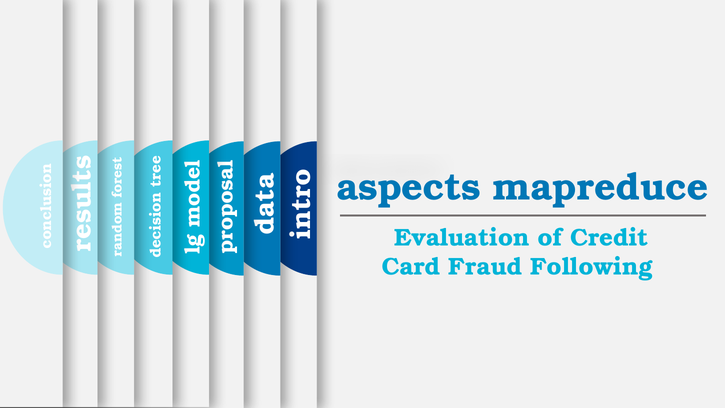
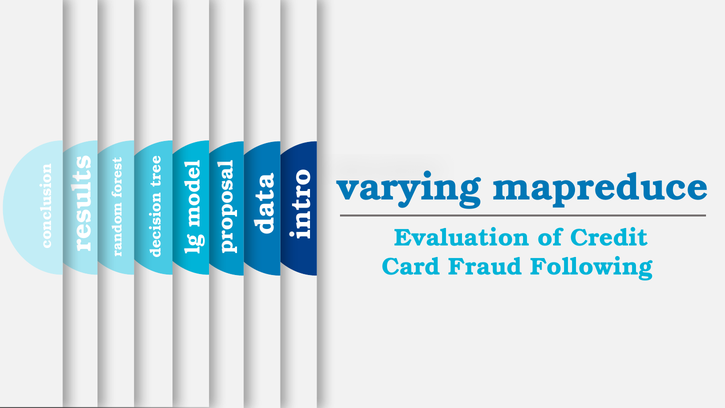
aspects: aspects -> varying
